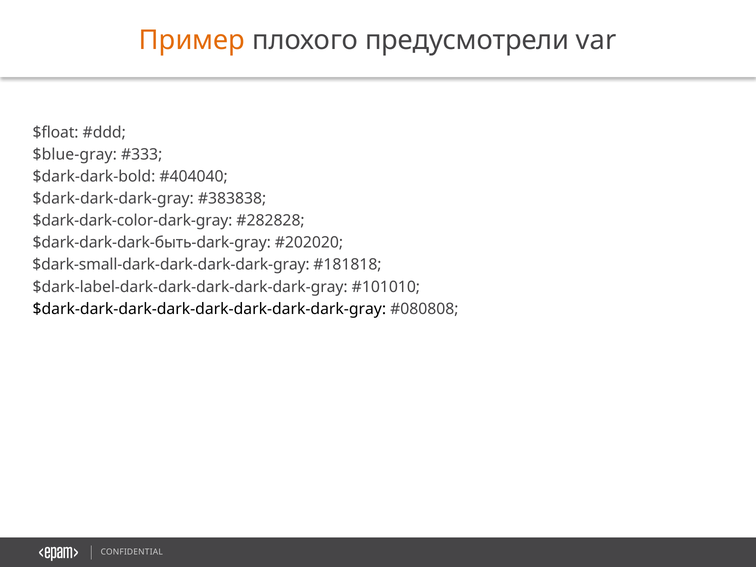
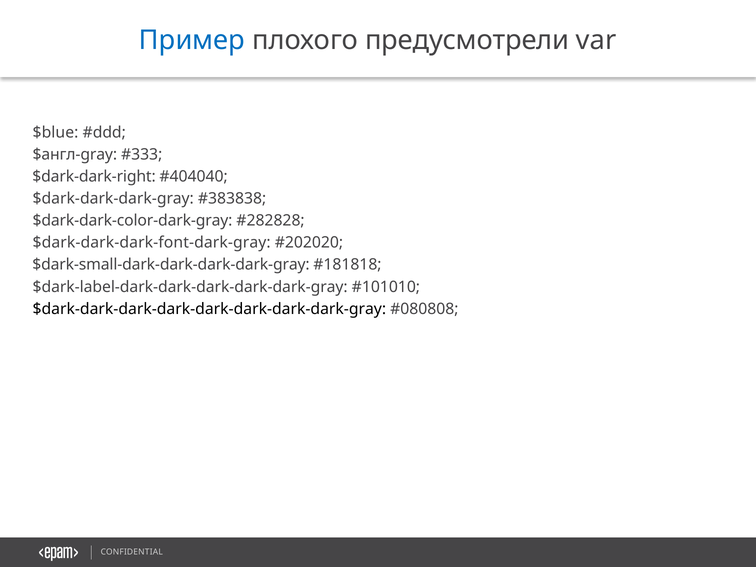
Пример colour: orange -> blue
$float: $float -> $blue
$blue-gray: $blue-gray -> $англ-gray
$dark-dark-bold: $dark-dark-bold -> $dark-dark-right
$dark-dark-dark-быть-dark-gray: $dark-dark-dark-быть-dark-gray -> $dark-dark-dark-font-dark-gray
